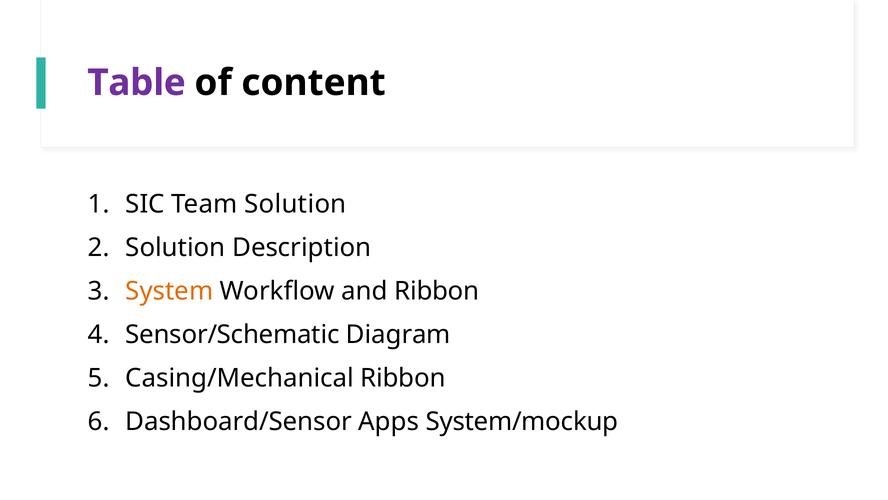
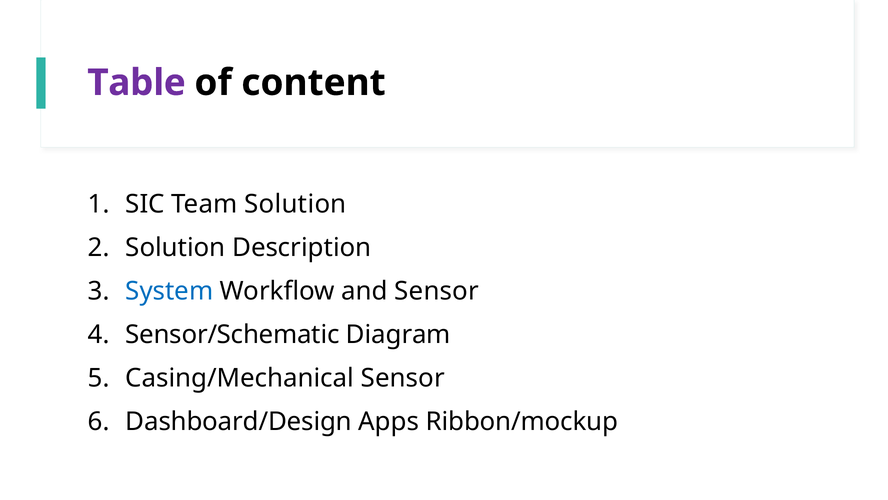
System colour: orange -> blue
and Ribbon: Ribbon -> Sensor
Casing/Mechanical Ribbon: Ribbon -> Sensor
Dashboard/Sensor: Dashboard/Sensor -> Dashboard/Design
System/mockup: System/mockup -> Ribbon/mockup
